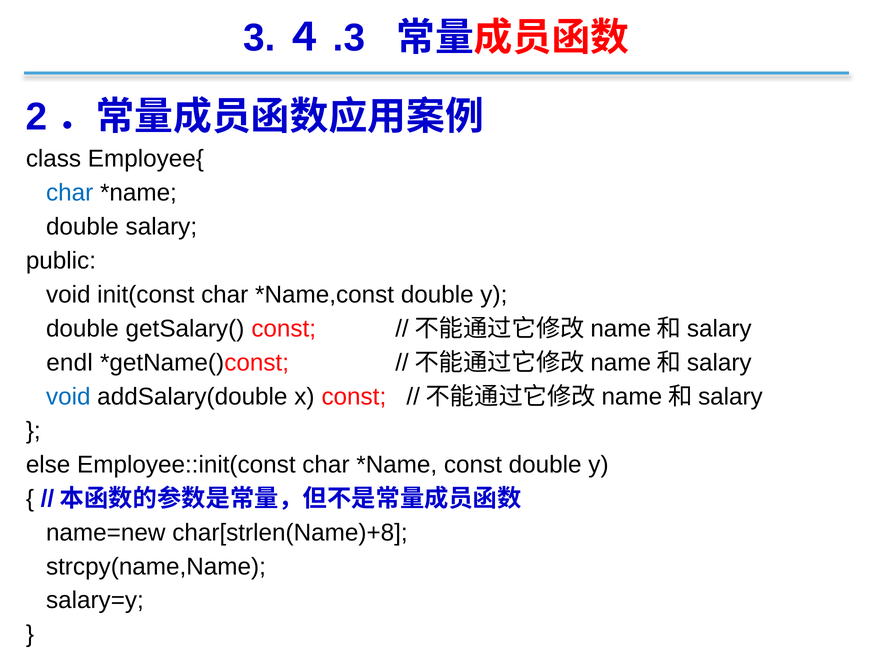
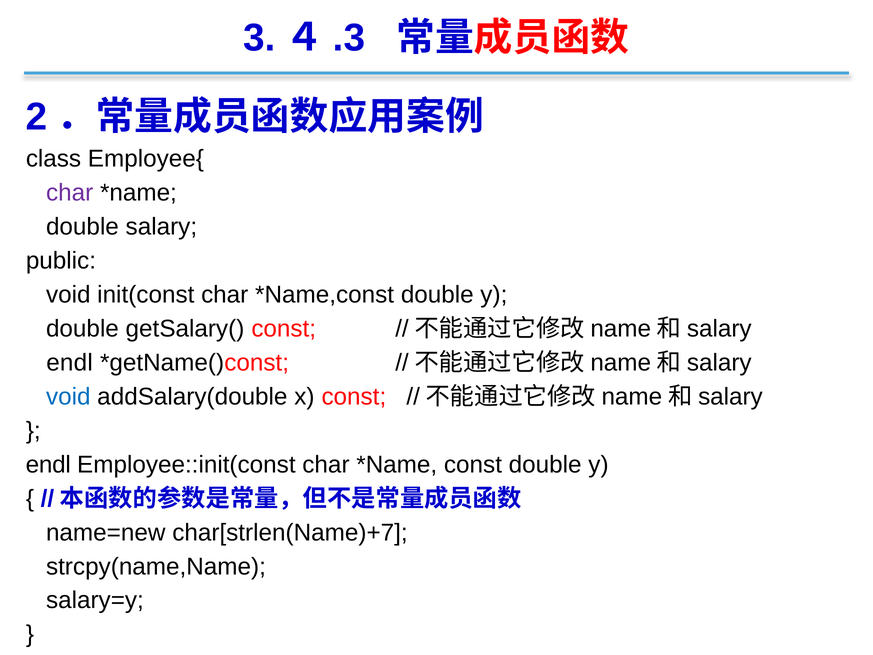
char at (70, 193) colour: blue -> purple
else at (48, 464): else -> endl
char[strlen(Name)+8: char[strlen(Name)+8 -> char[strlen(Name)+7
